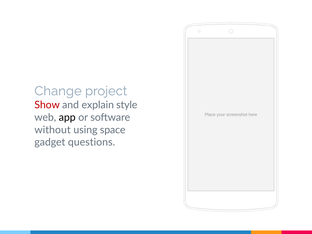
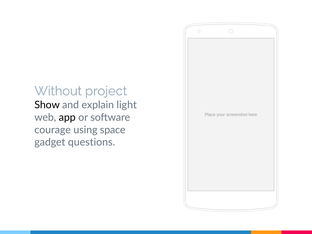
Change: Change -> Without
Show colour: red -> black
style: style -> light
without: without -> courage
